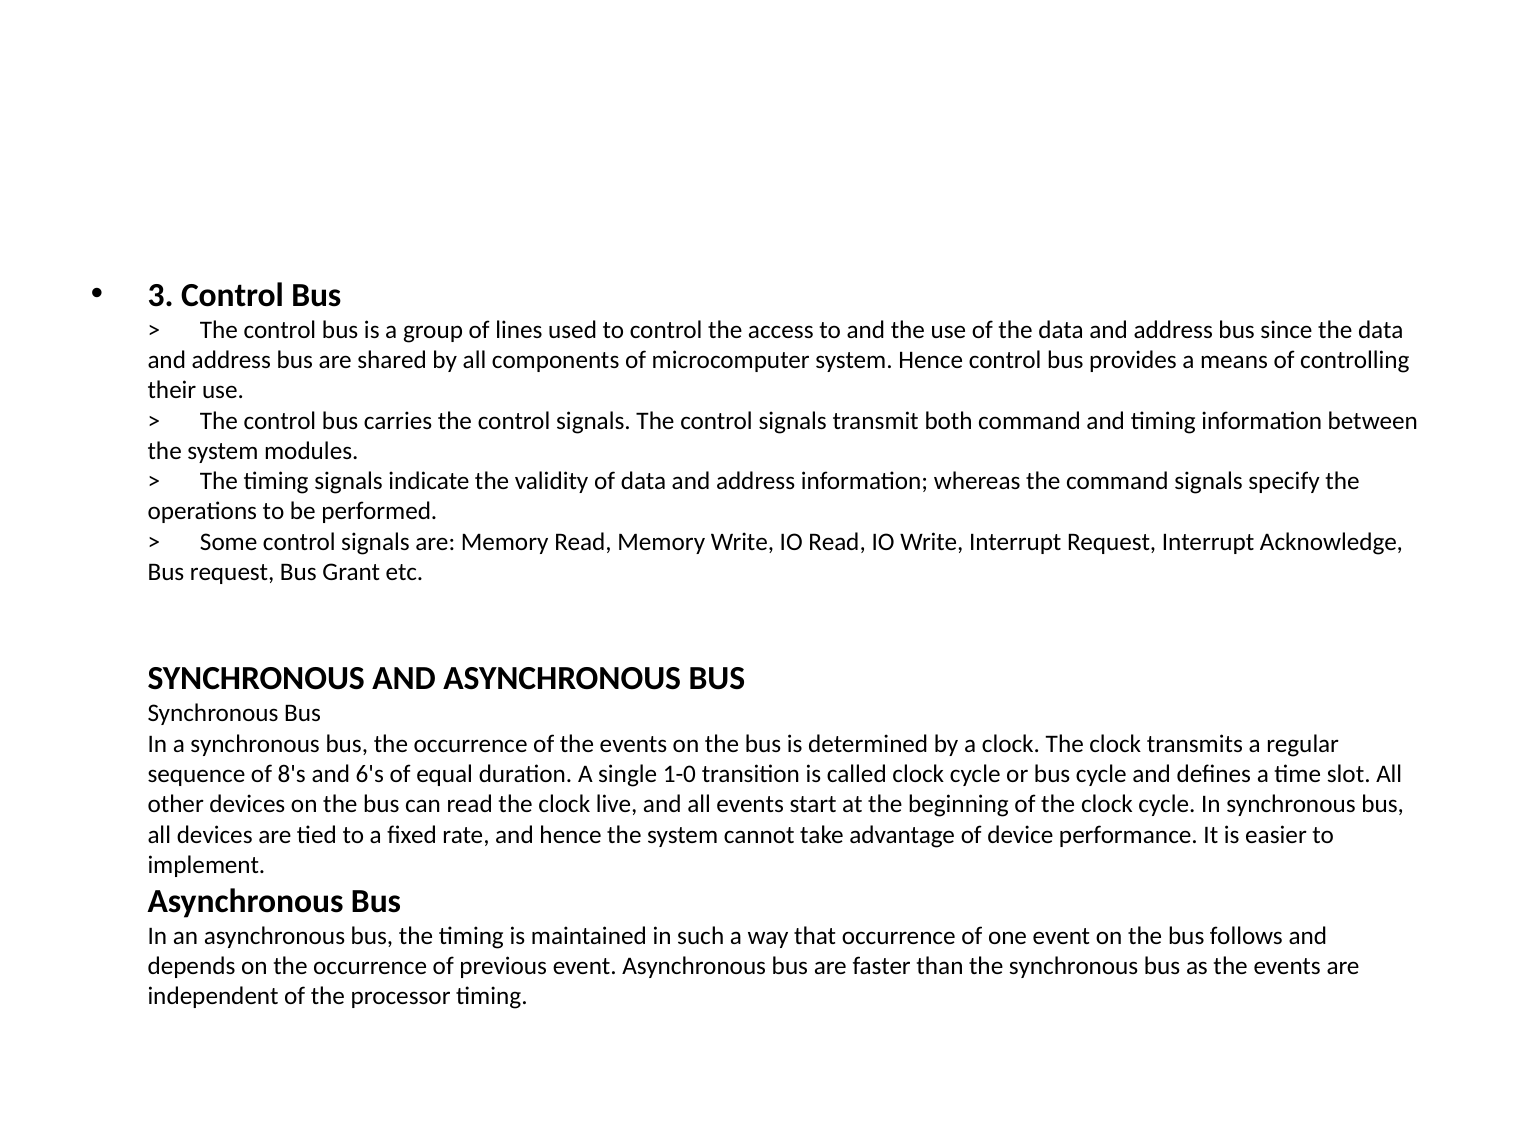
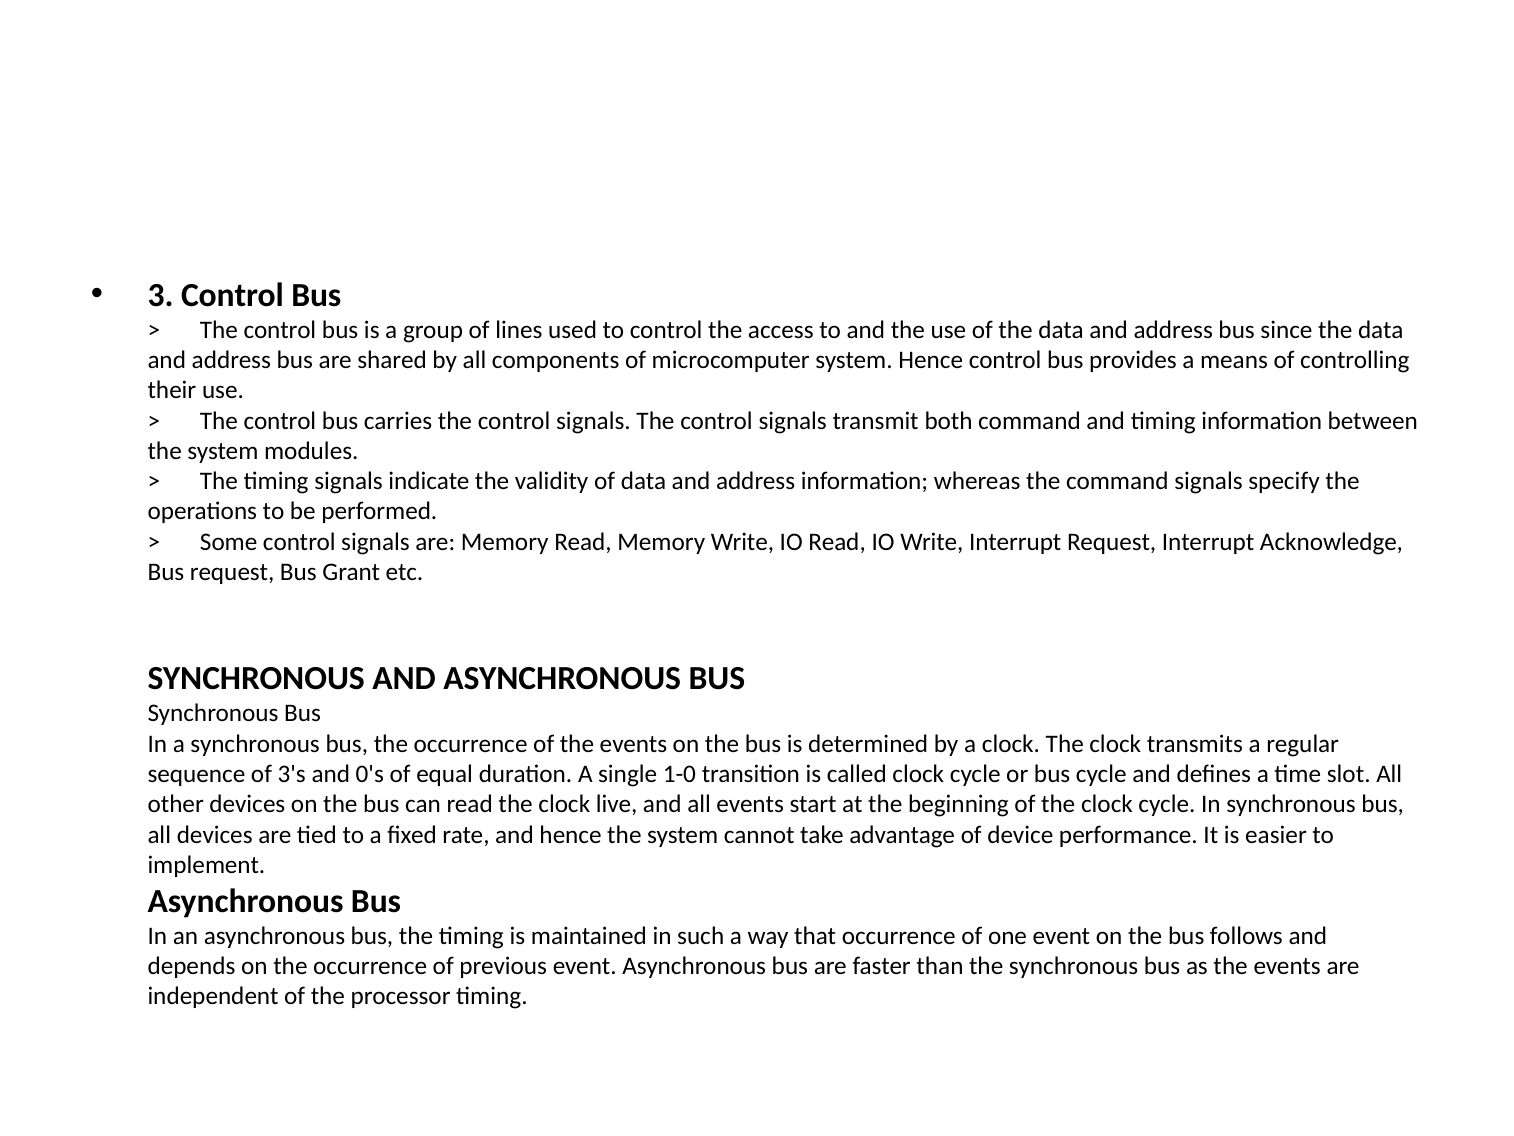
8's: 8's -> 3's
6's: 6's -> 0's
